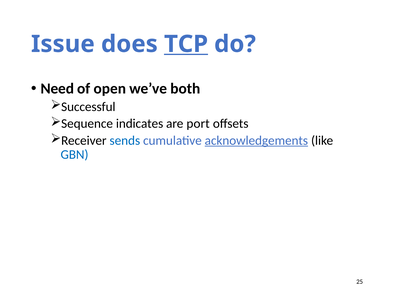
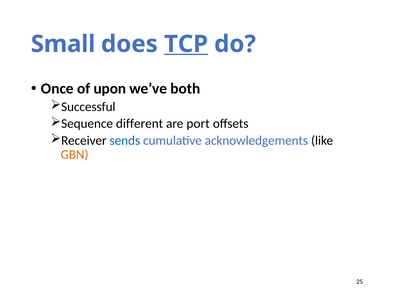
Issue: Issue -> Small
Need: Need -> Once
open: open -> upon
indicates: indicates -> different
acknowledgements underline: present -> none
GBN colour: blue -> orange
